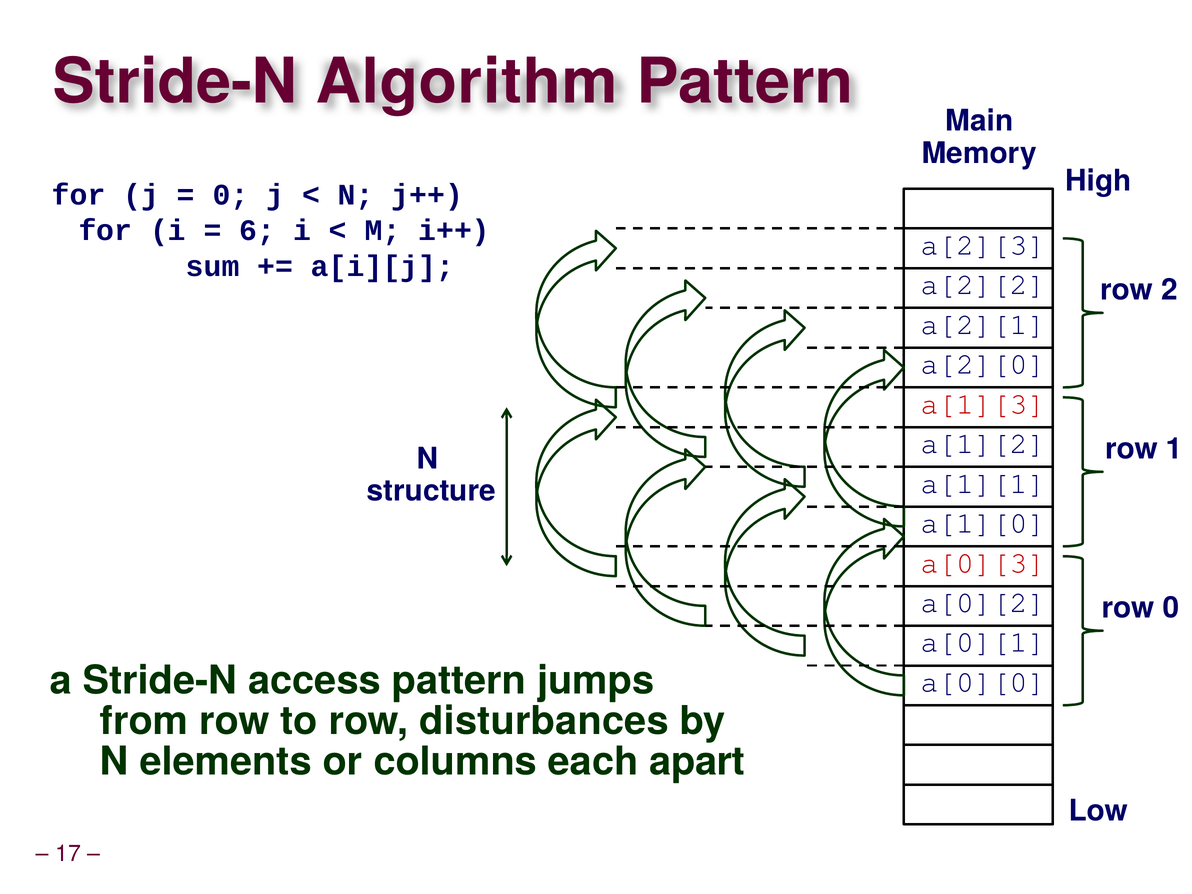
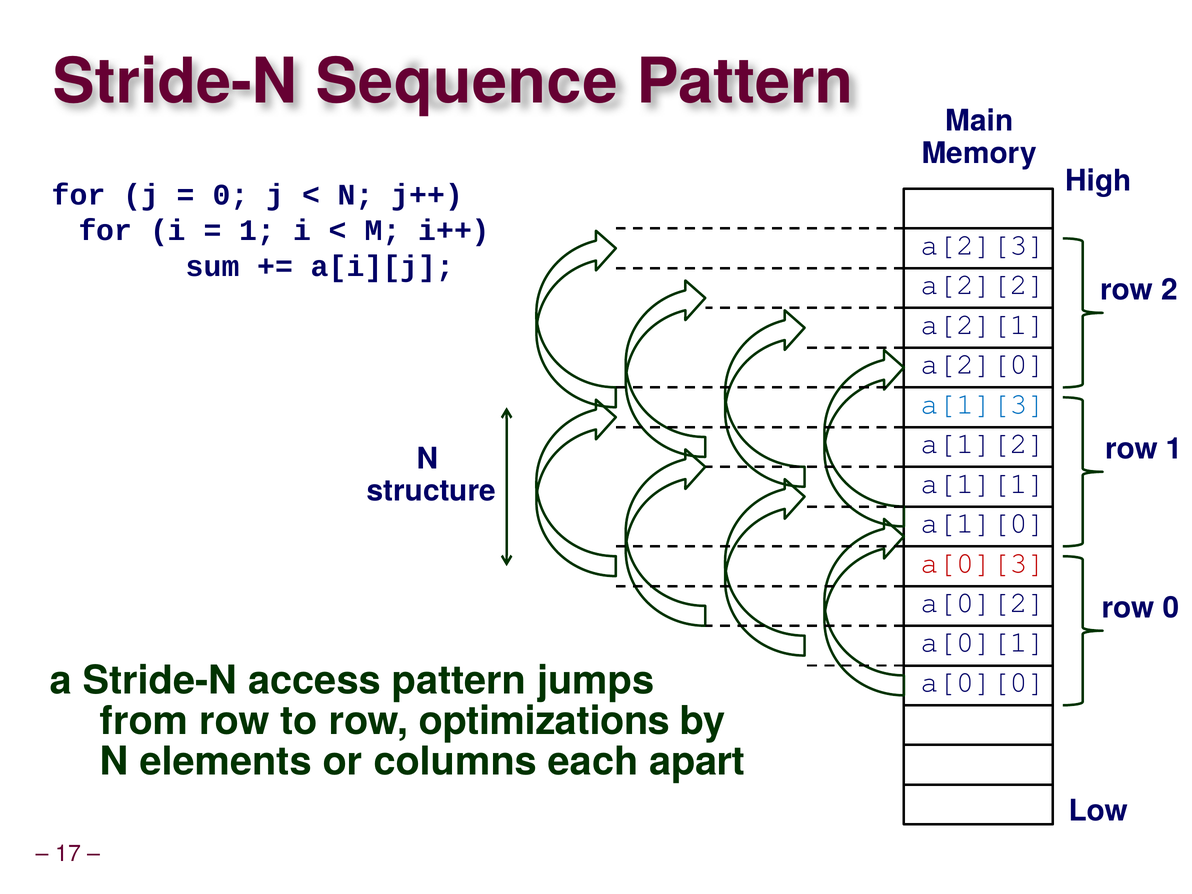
Algorithm: Algorithm -> Sequence
6 at (257, 230): 6 -> 1
a[1][3 colour: red -> blue
disturbances: disturbances -> optimizations
